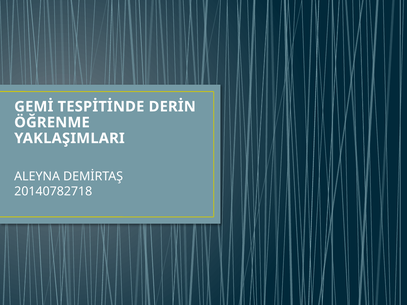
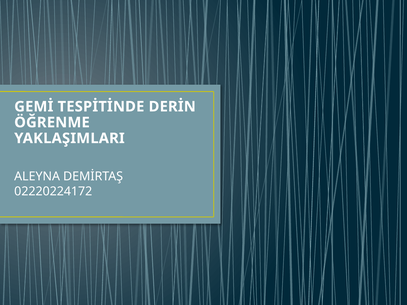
20140782718: 20140782718 -> 02220224172
